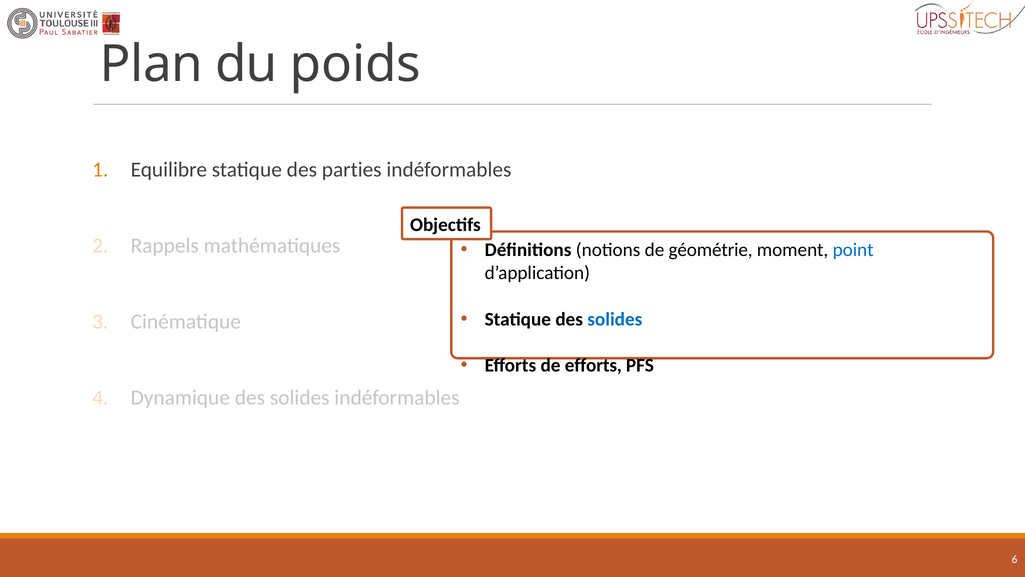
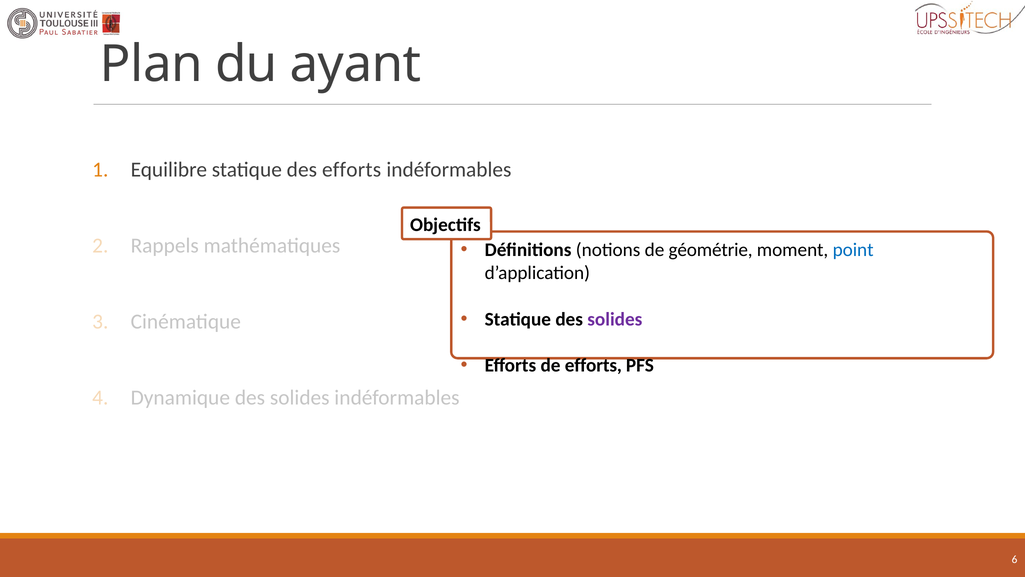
poids: poids -> ayant
des parties: parties -> efforts
solides at (615, 319) colour: blue -> purple
